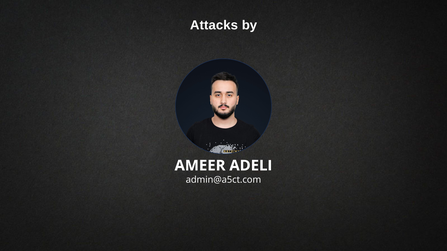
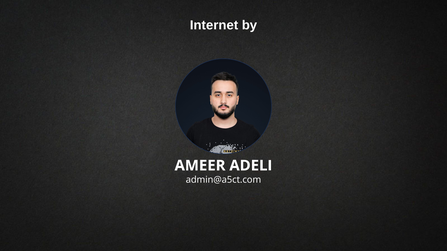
Attacks: Attacks -> Internet
